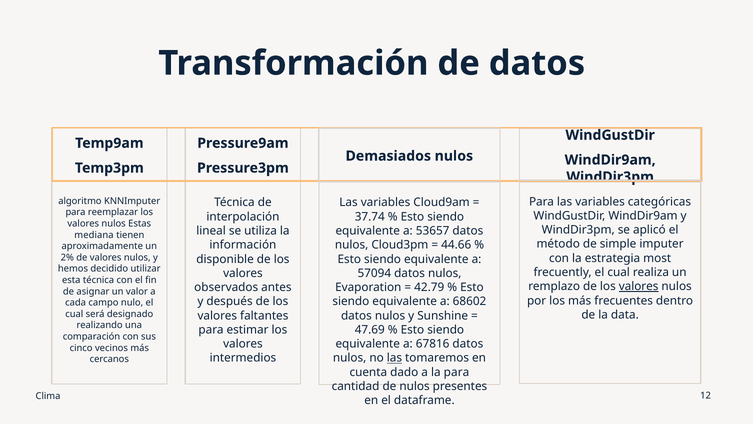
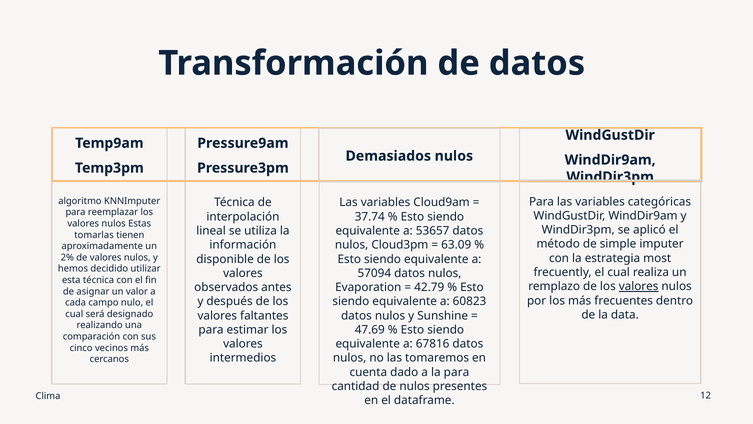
mediana: mediana -> tomarlas
44.66: 44.66 -> 63.09
68602: 68602 -> 60823
las at (394, 358) underline: present -> none
